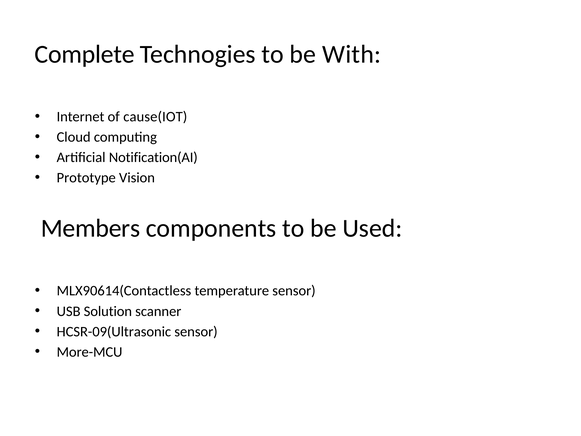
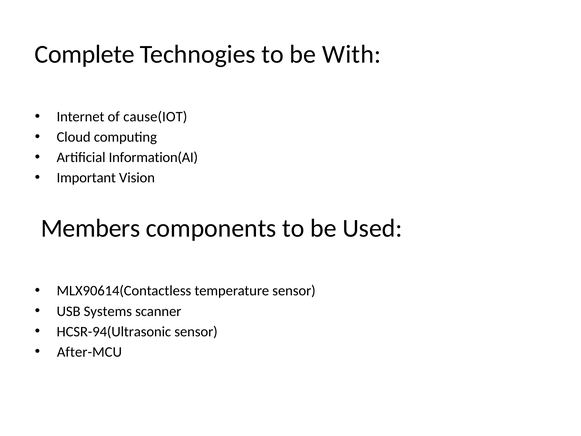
Notification(AI: Notification(AI -> Information(AI
Prototype: Prototype -> Important
Solution: Solution -> Systems
HCSR-09(Ultrasonic: HCSR-09(Ultrasonic -> HCSR-94(Ultrasonic
More-MCU: More-MCU -> After-MCU
